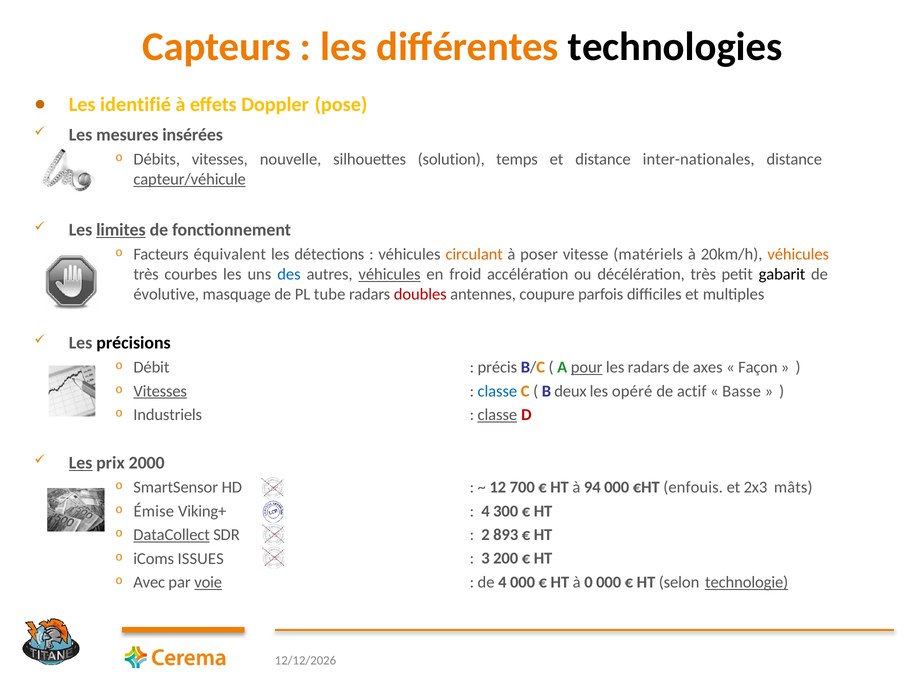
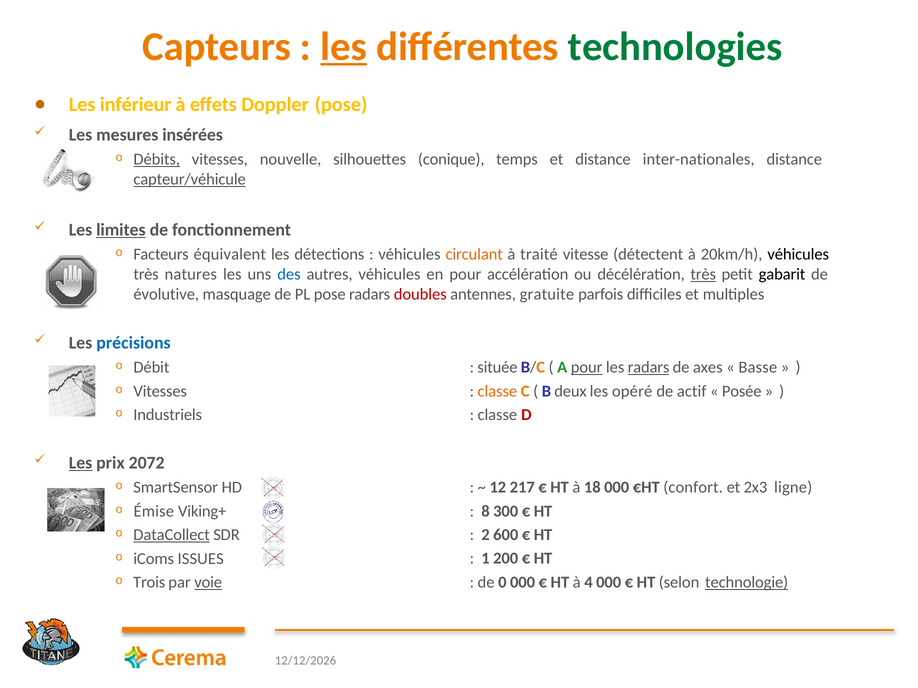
les at (344, 47) underline: none -> present
technologies colour: black -> green
identifié: identifié -> inférieur
Débits underline: none -> present
solution: solution -> conique
poser: poser -> traité
matériels: matériels -> détectent
véhicules at (798, 254) colour: orange -> black
courbes: courbes -> natures
véhicules at (390, 274) underline: present -> none
en froid: froid -> pour
très at (703, 274) underline: none -> present
PL tube: tube -> pose
coupure: coupure -> gratuite
précisions colour: black -> blue
précis: précis -> située
radars at (649, 368) underline: none -> present
Façon: Façon -> Basse
classe at (497, 391) colour: blue -> orange
Basse: Basse -> Posée
Vitesses at (160, 391) underline: present -> none
classe at (497, 415) underline: present -> none
2000: 2000 -> 2072
700: 700 -> 217
94: 94 -> 18
enfouis: enfouis -> confort
mâts: mâts -> ligne
4 at (485, 511): 4 -> 8
893: 893 -> 600
3: 3 -> 1
de 4: 4 -> 0
0: 0 -> 4
Avec: Avec -> Trois
